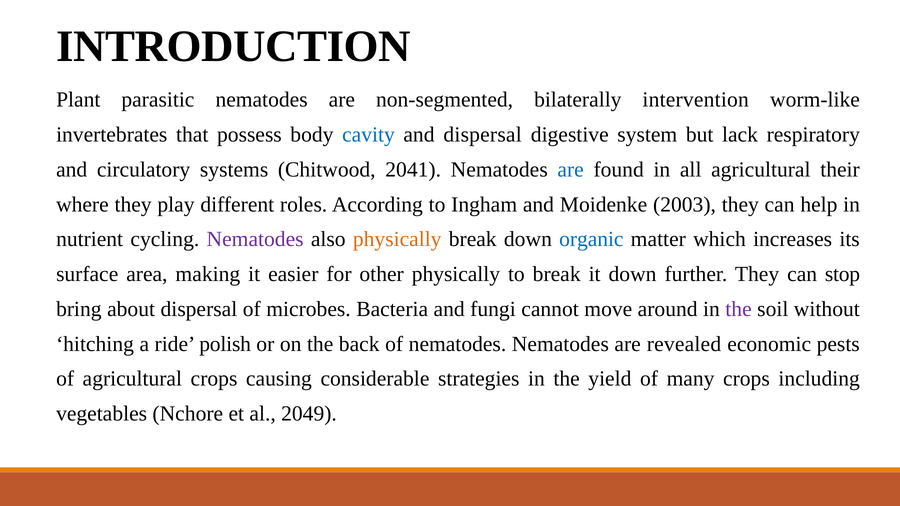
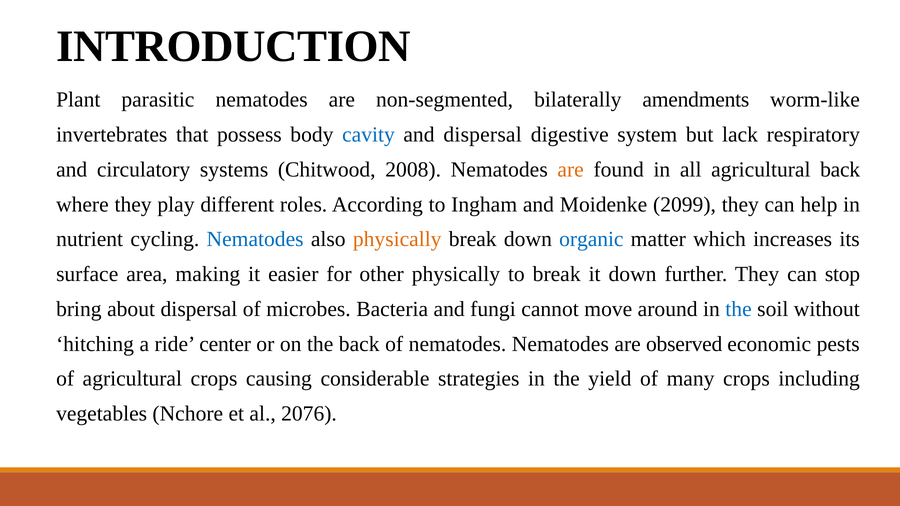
intervention: intervention -> amendments
2041: 2041 -> 2008
are at (571, 170) colour: blue -> orange
agricultural their: their -> back
2003: 2003 -> 2099
Nematodes at (255, 239) colour: purple -> blue
the at (739, 309) colour: purple -> blue
polish: polish -> center
revealed: revealed -> observed
2049: 2049 -> 2076
